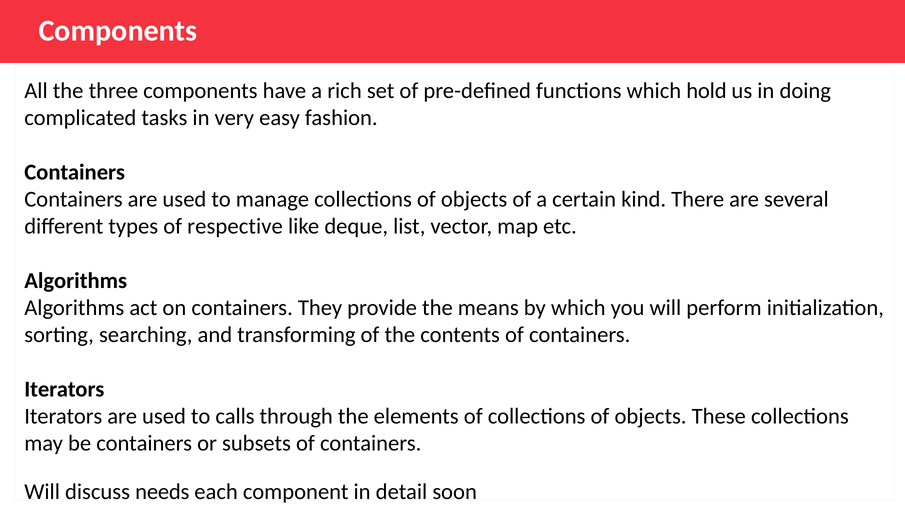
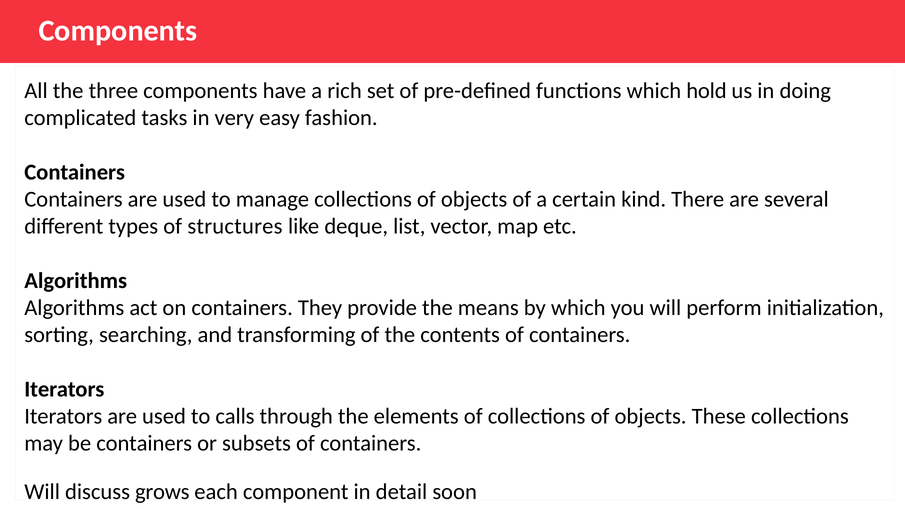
respective: respective -> structures
needs: needs -> grows
